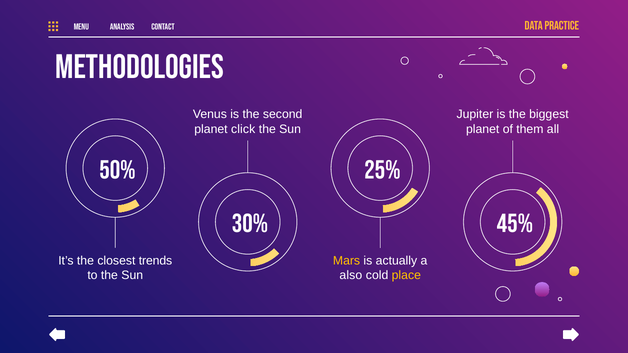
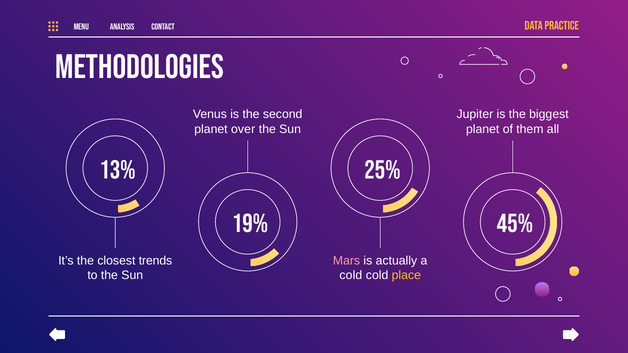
click: click -> over
50%: 50% -> 13%
30%: 30% -> 19%
Mars colour: yellow -> pink
also at (351, 276): also -> cold
